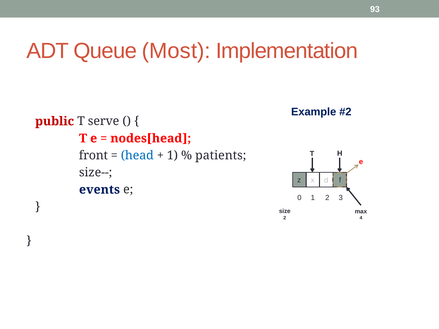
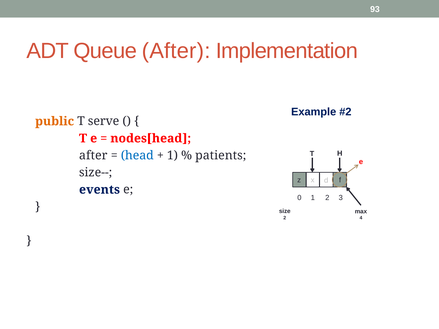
Queue Most: Most -> After
public colour: red -> orange
front at (93, 156): front -> after
